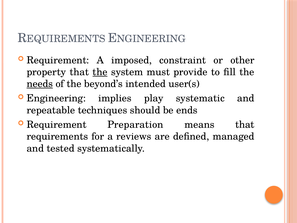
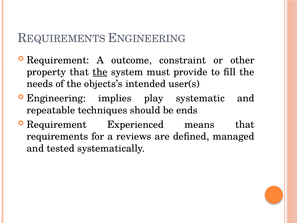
imposed: imposed -> outcome
needs underline: present -> none
beyond’s: beyond’s -> objects’s
Preparation: Preparation -> Experienced
